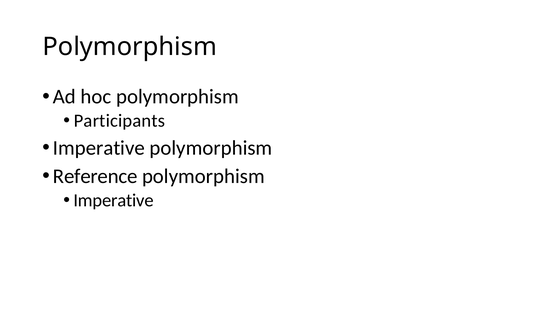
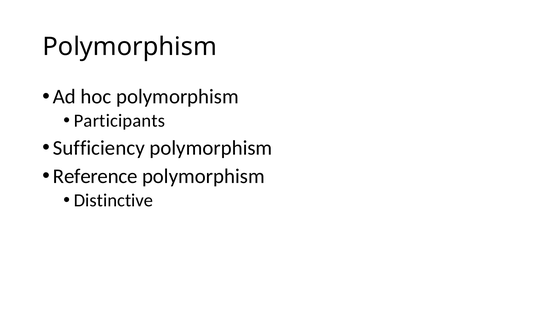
Imperative at (99, 148): Imperative -> Sufficiency
Imperative at (114, 201): Imperative -> Distinctive
